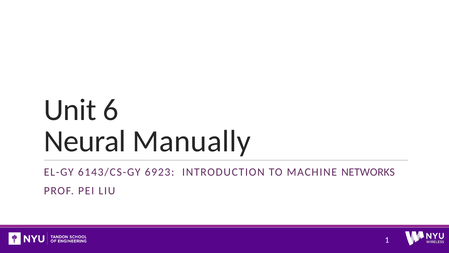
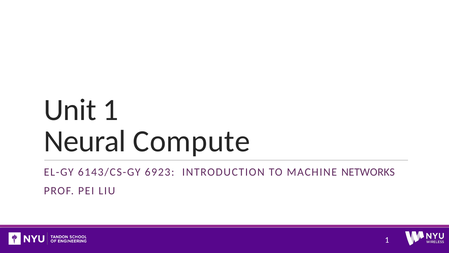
Unit 6: 6 -> 1
Manually: Manually -> Compute
